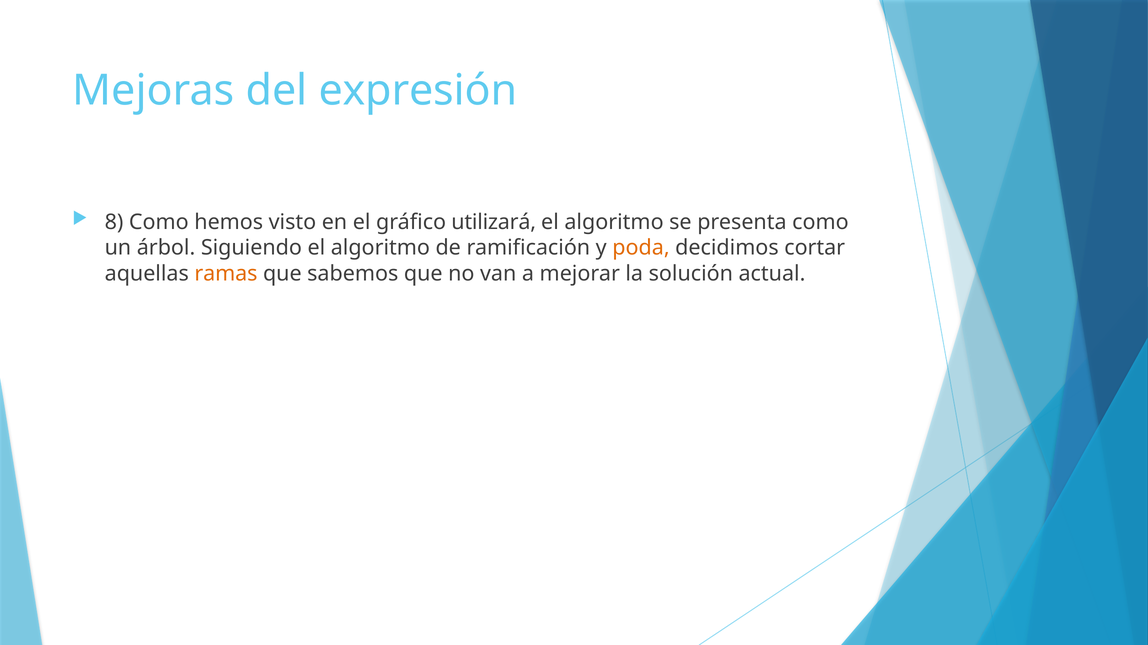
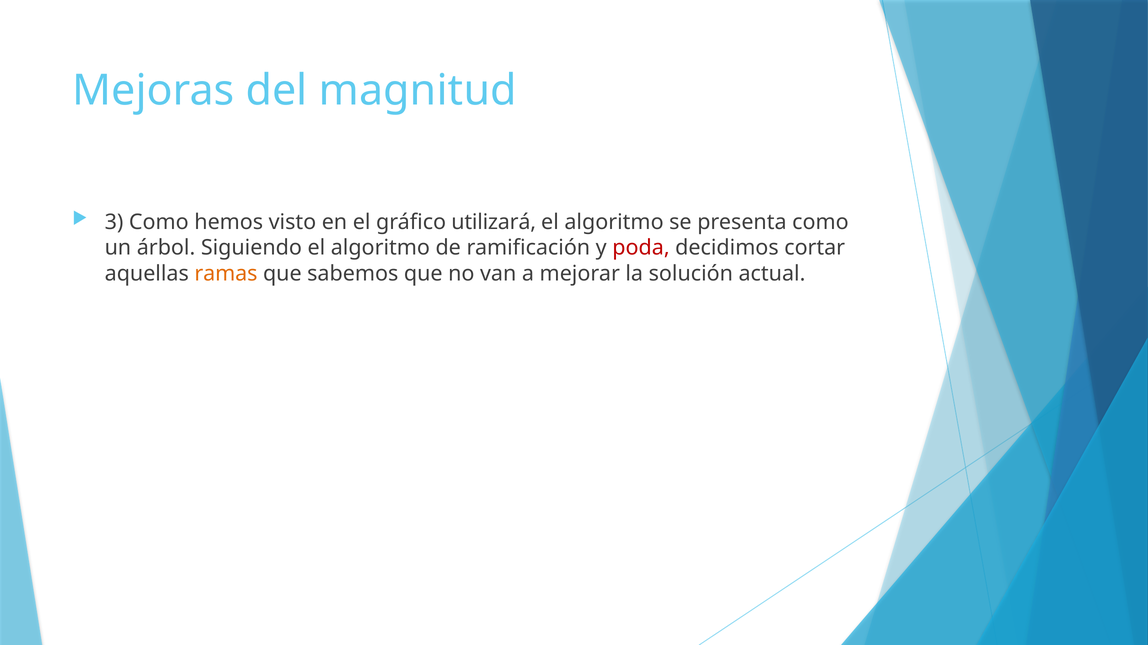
expresión: expresión -> magnitud
8: 8 -> 3
poda colour: orange -> red
